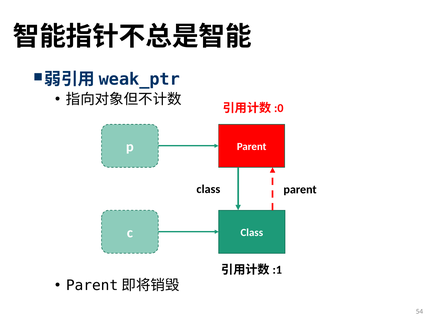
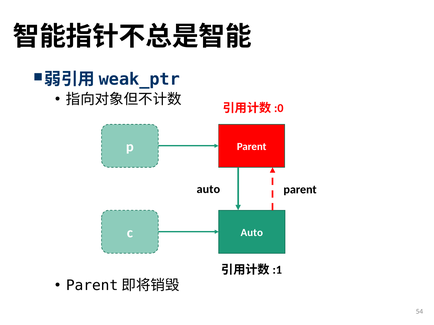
class at (208, 190): class -> auto
Class at (252, 233): Class -> Auto
